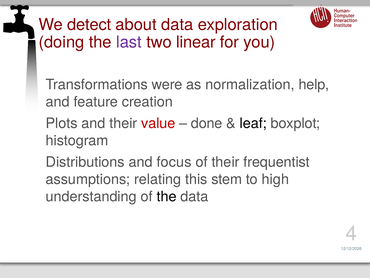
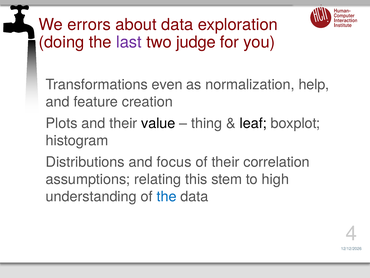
detect: detect -> errors
linear: linear -> judge
were: were -> even
value colour: red -> black
done: done -> thing
frequentist: frequentist -> correlation
the at (167, 196) colour: black -> blue
